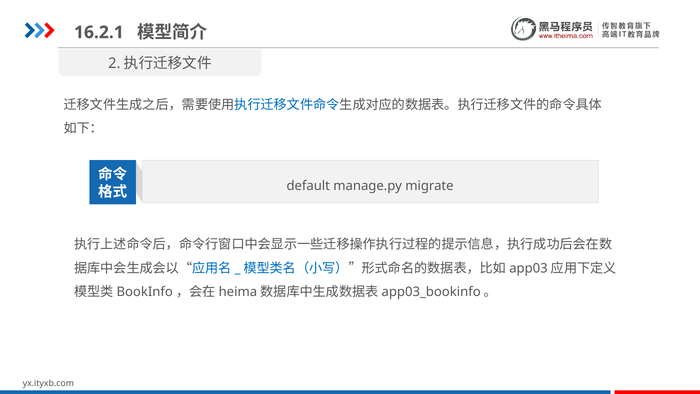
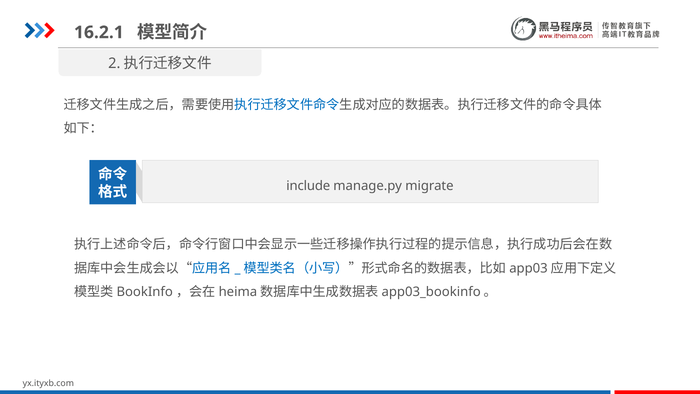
default: default -> include
